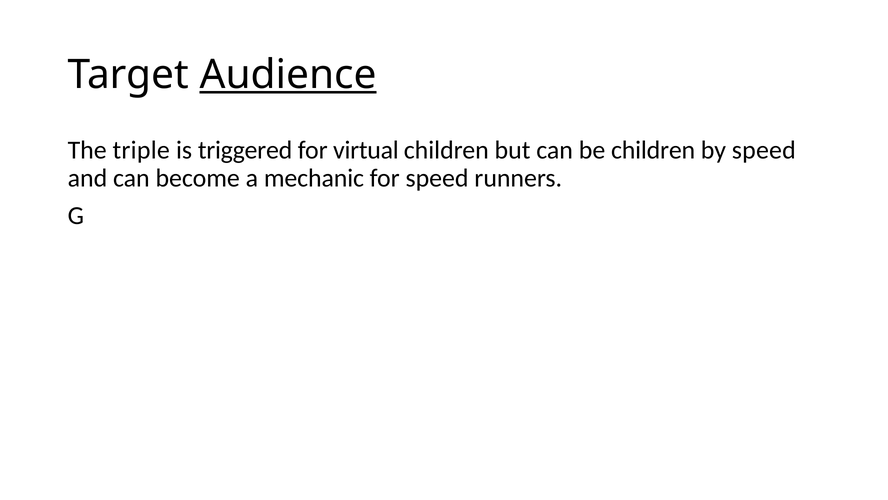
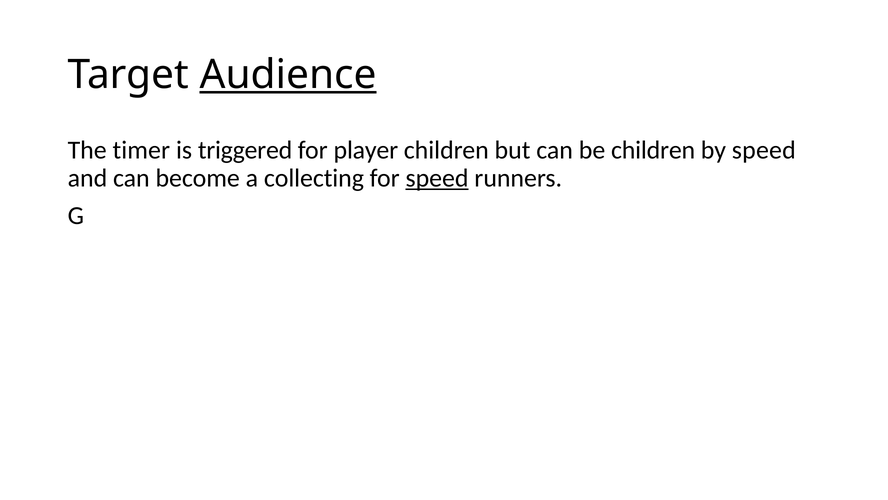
triple: triple -> timer
virtual: virtual -> player
mechanic: mechanic -> collecting
speed at (437, 178) underline: none -> present
